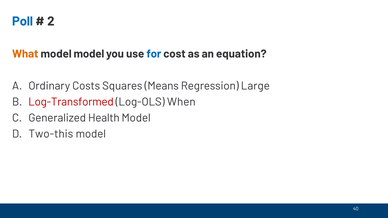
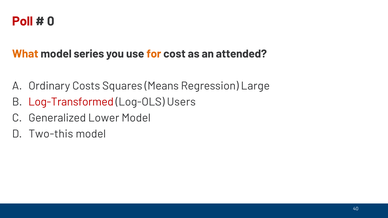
Poll colour: blue -> red
2: 2 -> 0
model model: model -> series
for colour: blue -> orange
equation: equation -> attended
When: When -> Users
Health: Health -> Lower
